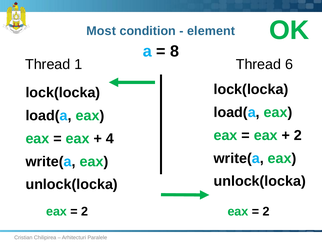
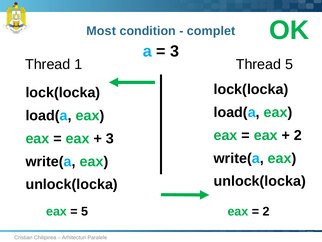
element: element -> complet
8 at (175, 51): 8 -> 3
Thread 6: 6 -> 5
4 at (110, 138): 4 -> 3
2 at (85, 211): 2 -> 5
